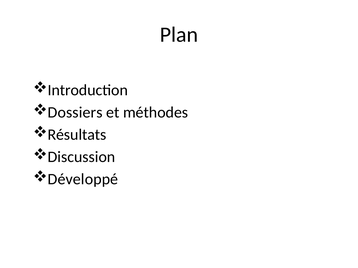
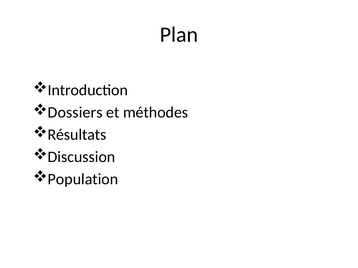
Développé: Développé -> Population
